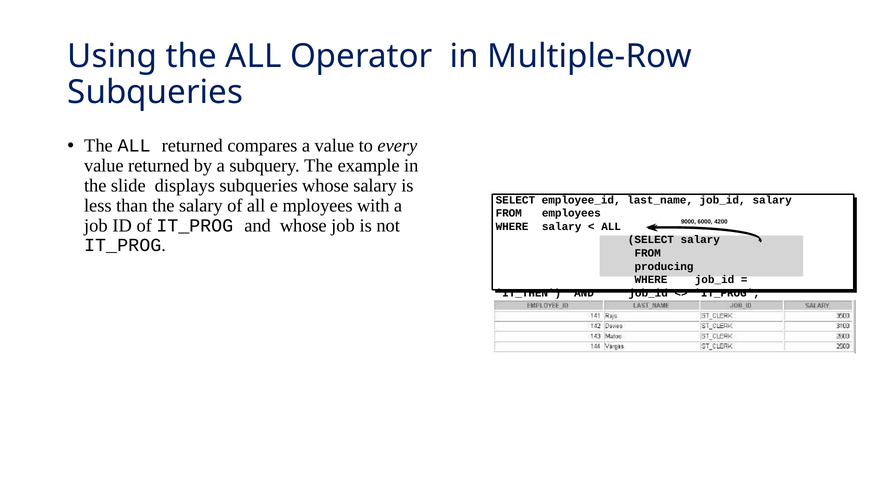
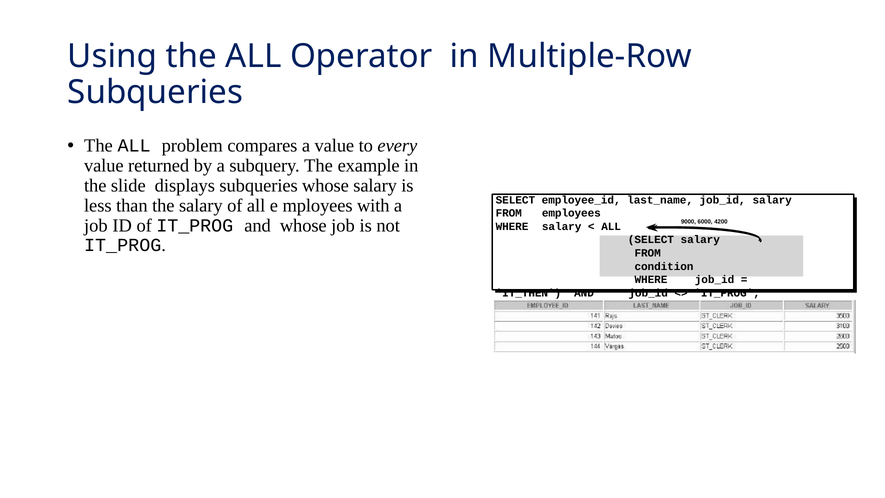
ALL returned: returned -> problem
producing: producing -> condition
